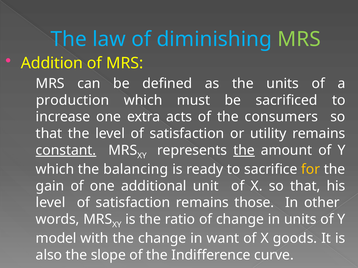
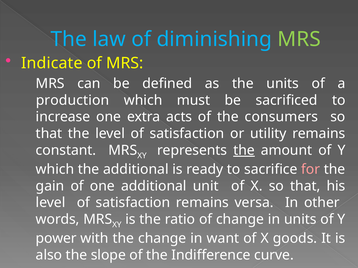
Addition: Addition -> Indicate
constant underline: present -> none
the balancing: balancing -> additional
for colour: yellow -> pink
those: those -> versa
model: model -> power
